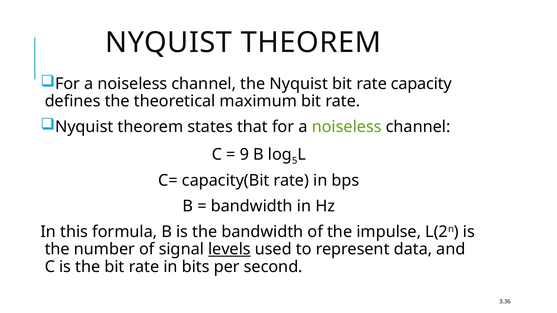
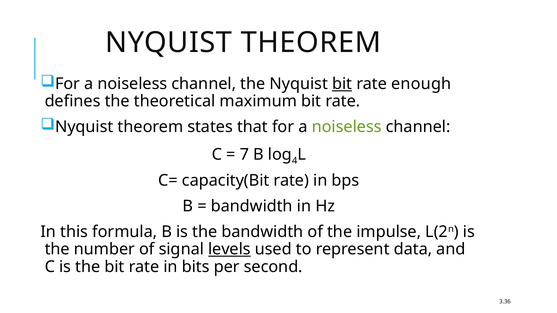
bit at (342, 84) underline: none -> present
capacity: capacity -> enough
9: 9 -> 7
5: 5 -> 4
